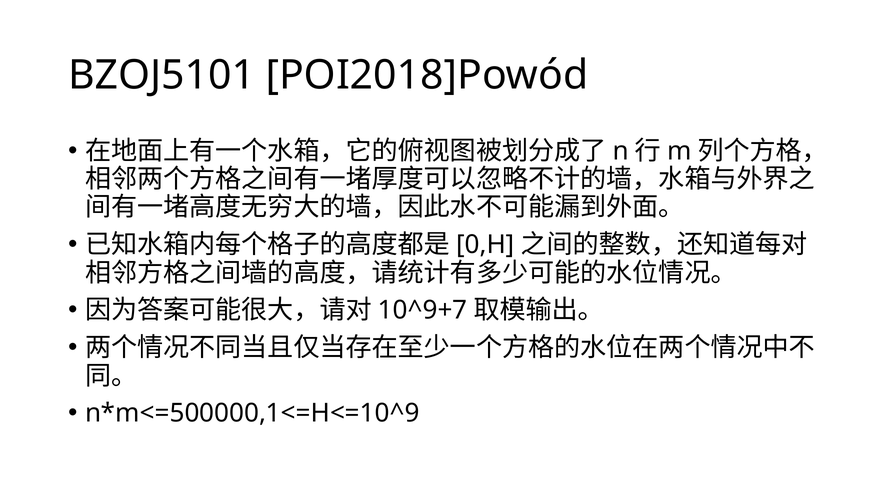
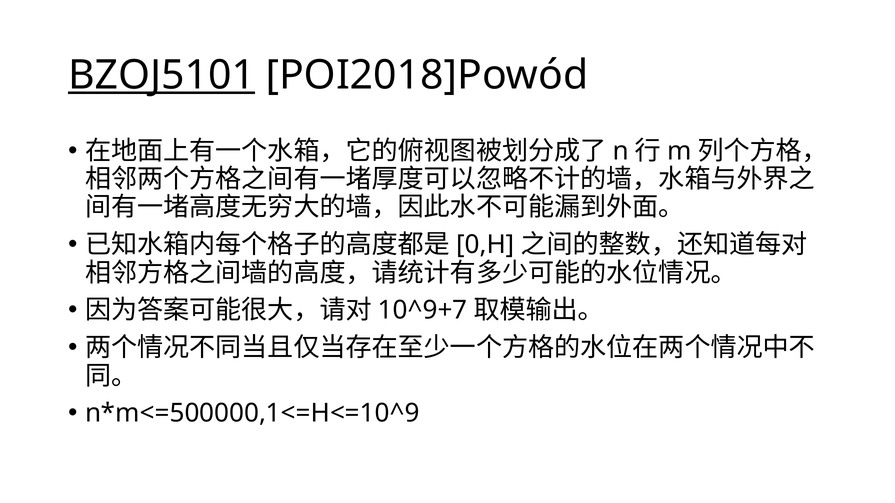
BZOJ5101 underline: none -> present
